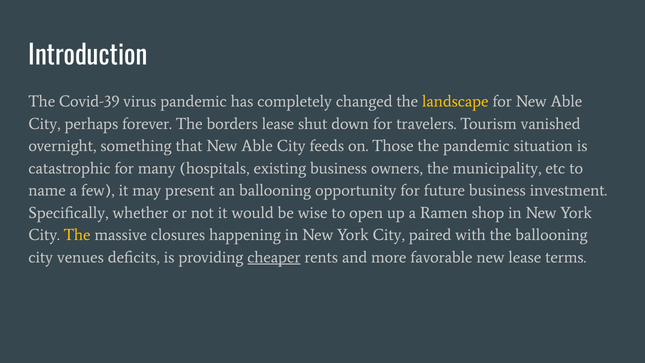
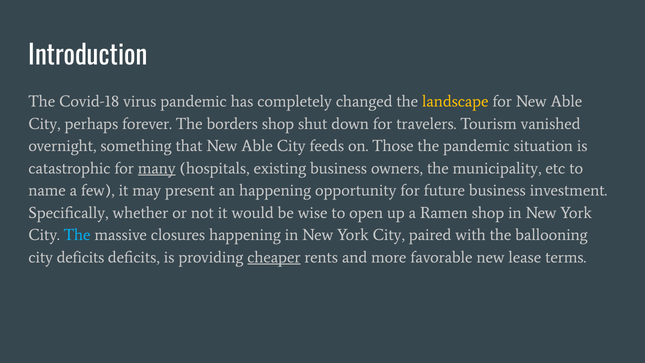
Covid-39: Covid-39 -> Covid-18
borders lease: lease -> shop
many underline: none -> present
an ballooning: ballooning -> happening
The at (77, 235) colour: yellow -> light blue
city venues: venues -> deficits
